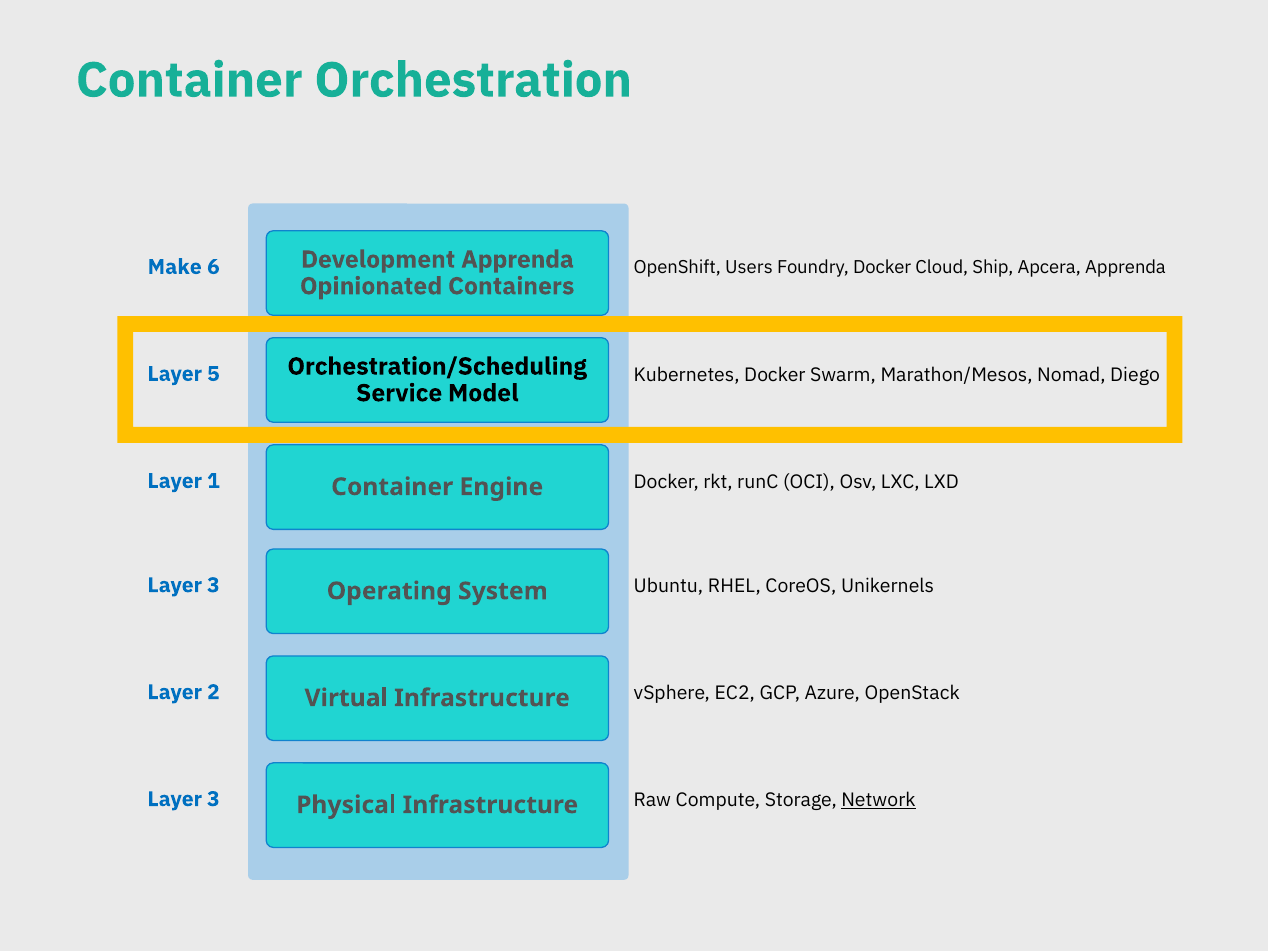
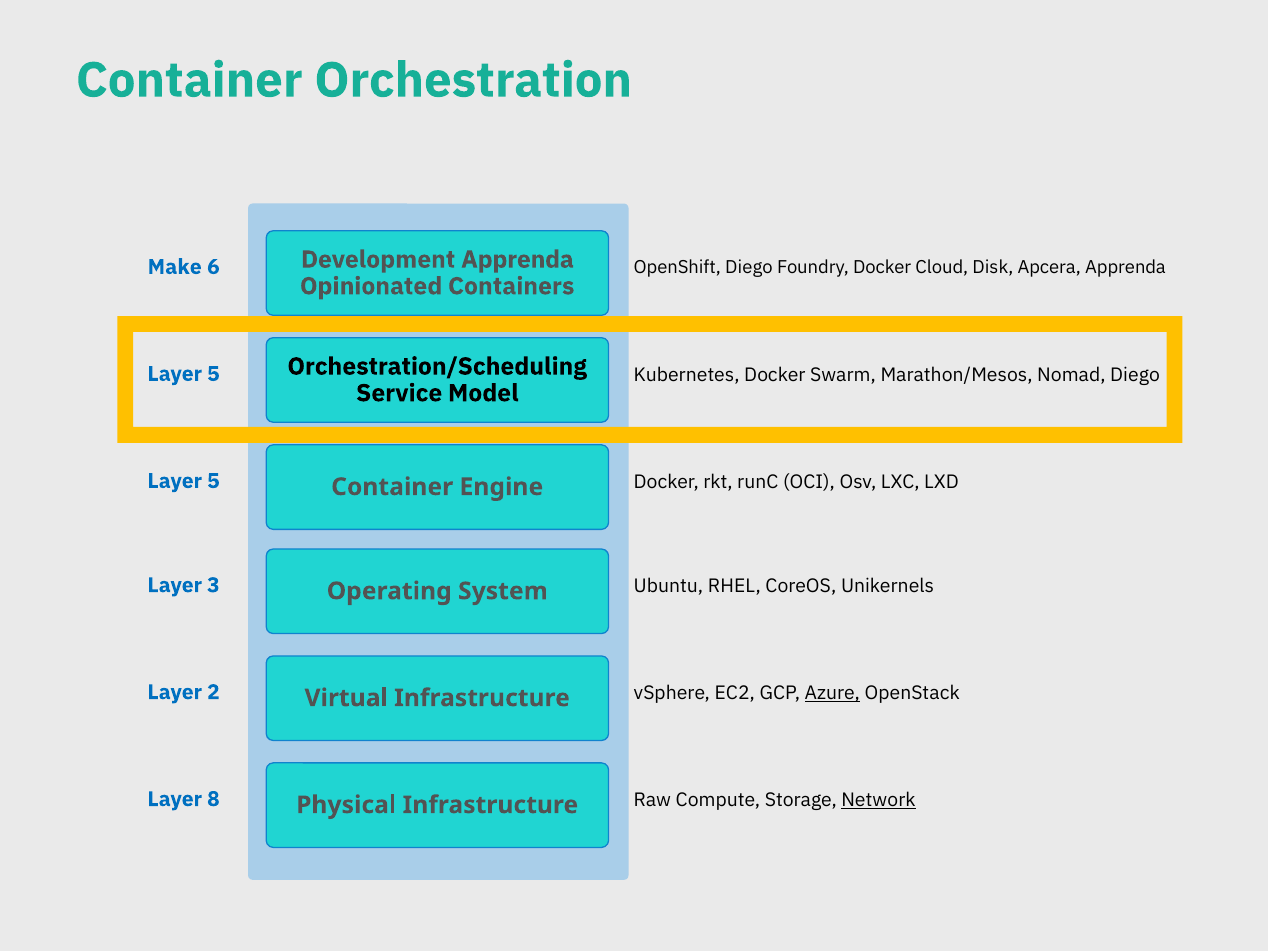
OpenShift Users: Users -> Diego
Ship: Ship -> Disk
1 at (213, 481): 1 -> 5
Azure underline: none -> present
3 at (213, 799): 3 -> 8
